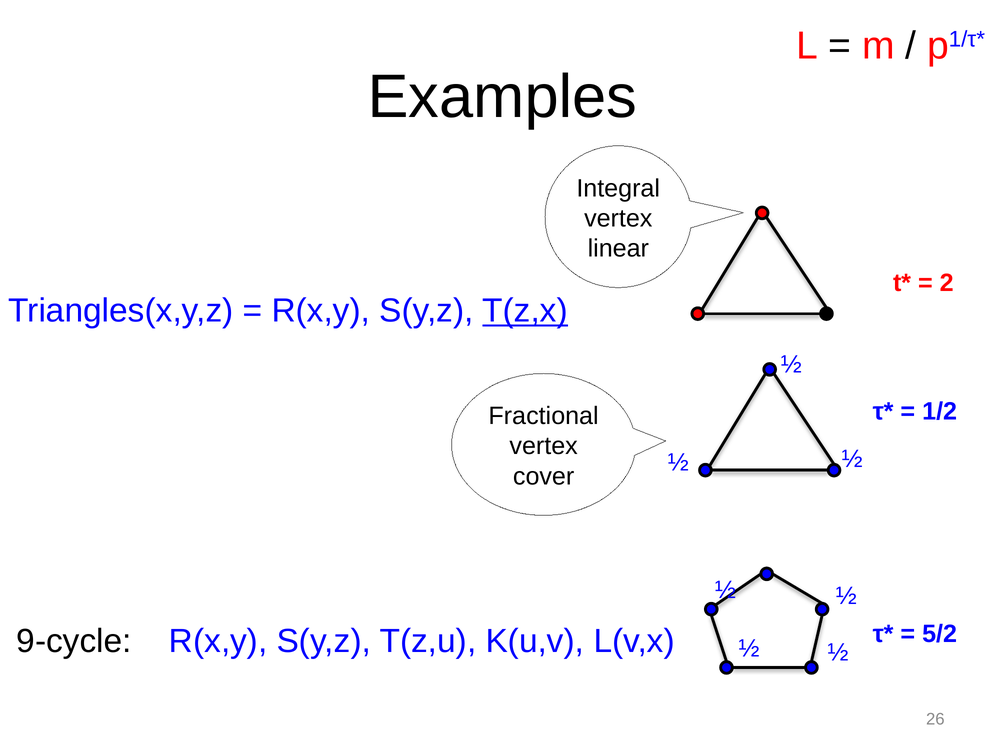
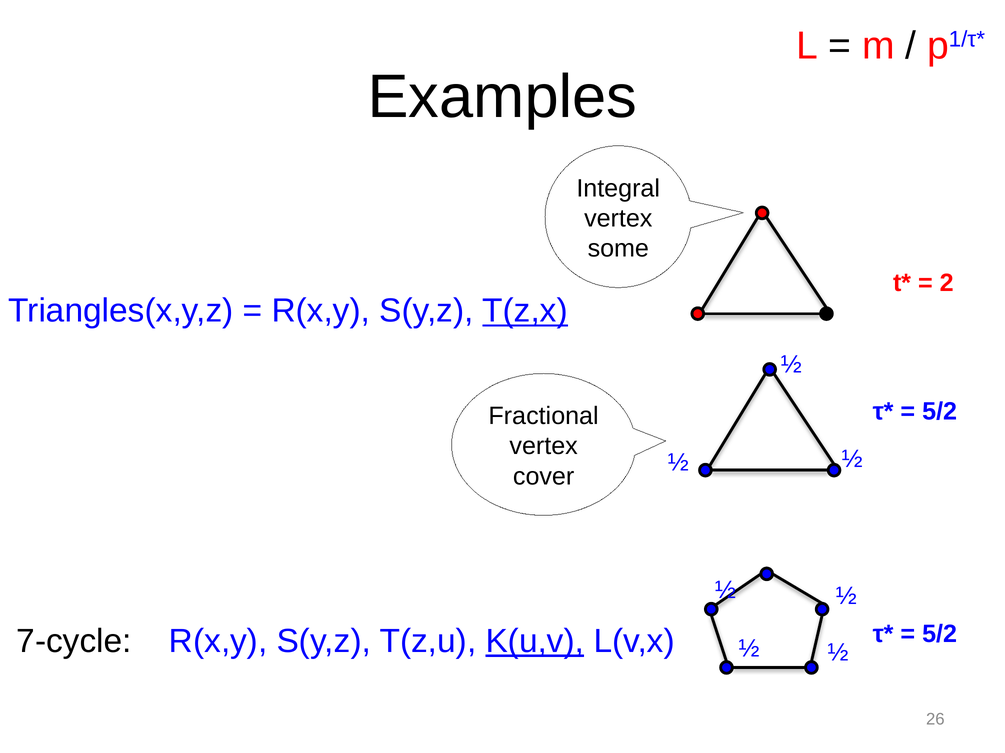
linear: linear -> some
1/2 at (940, 412): 1/2 -> 5/2
9-cycle: 9-cycle -> 7-cycle
K(u,v underline: none -> present
